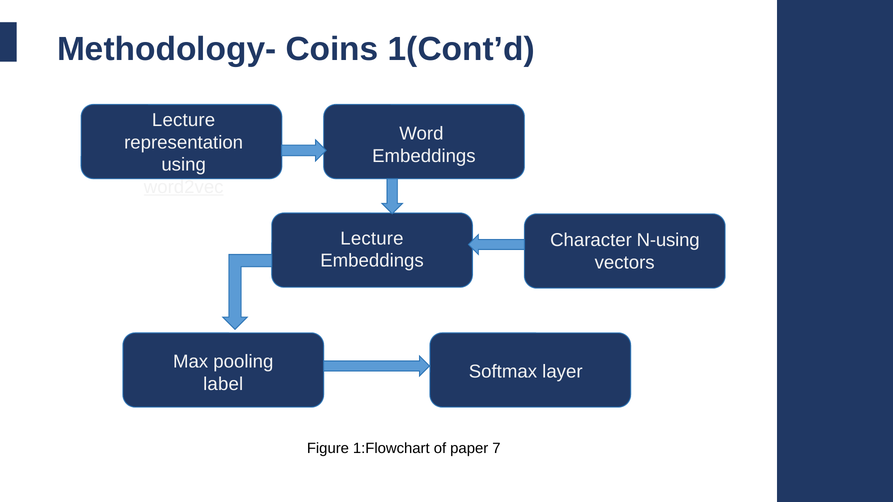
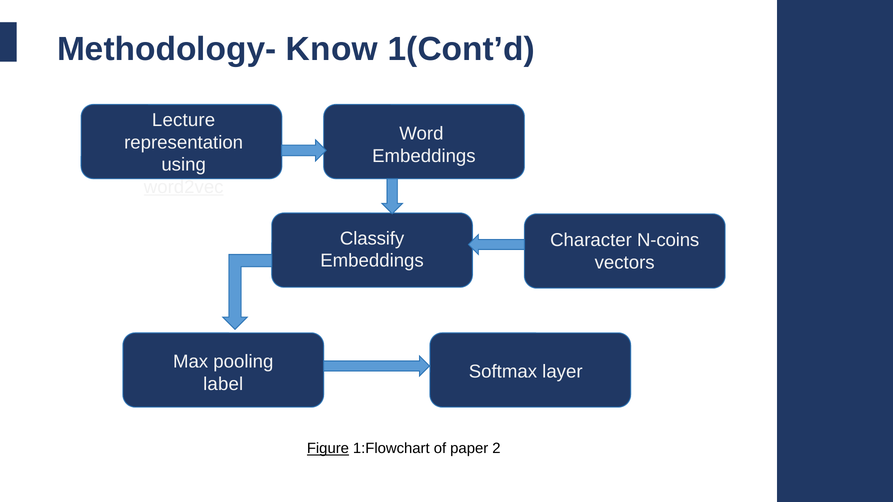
Coins: Coins -> Know
Lecture at (372, 239): Lecture -> Classify
N-using: N-using -> N-coins
Figure underline: none -> present
7: 7 -> 2
